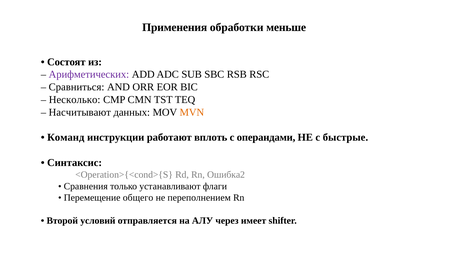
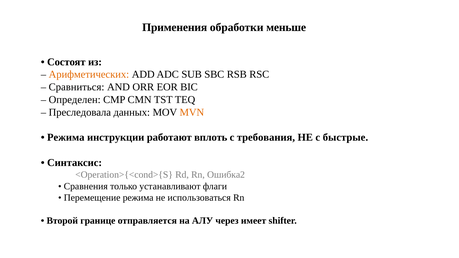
Арифметических colour: purple -> orange
Несколько: Несколько -> Определен
Насчитывают: Насчитывают -> Преследовала
Команд at (66, 138): Команд -> Режима
операндами: операндами -> требования
Перемещение общего: общего -> режима
переполнением: переполнением -> использоваться
условий: условий -> границе
